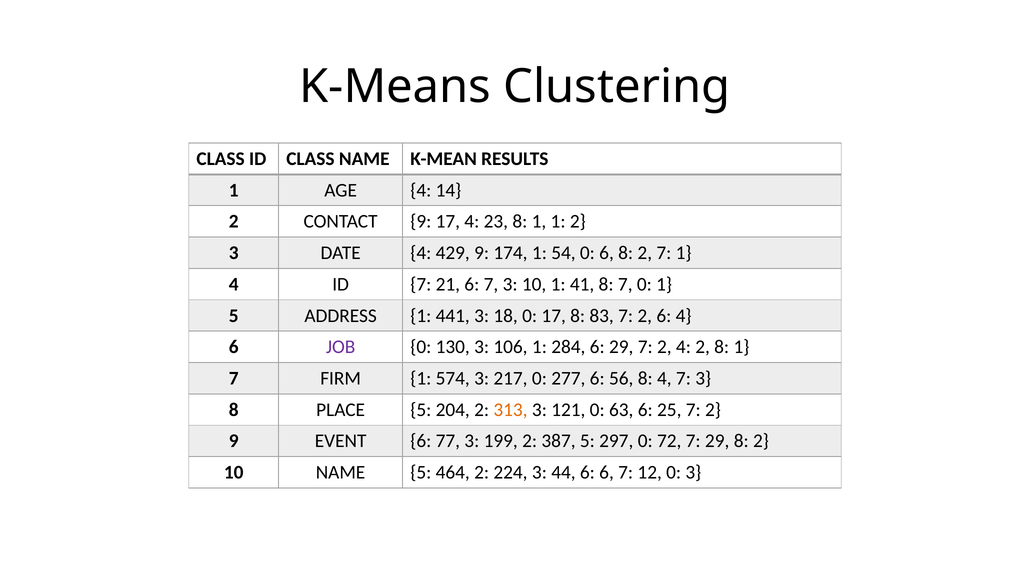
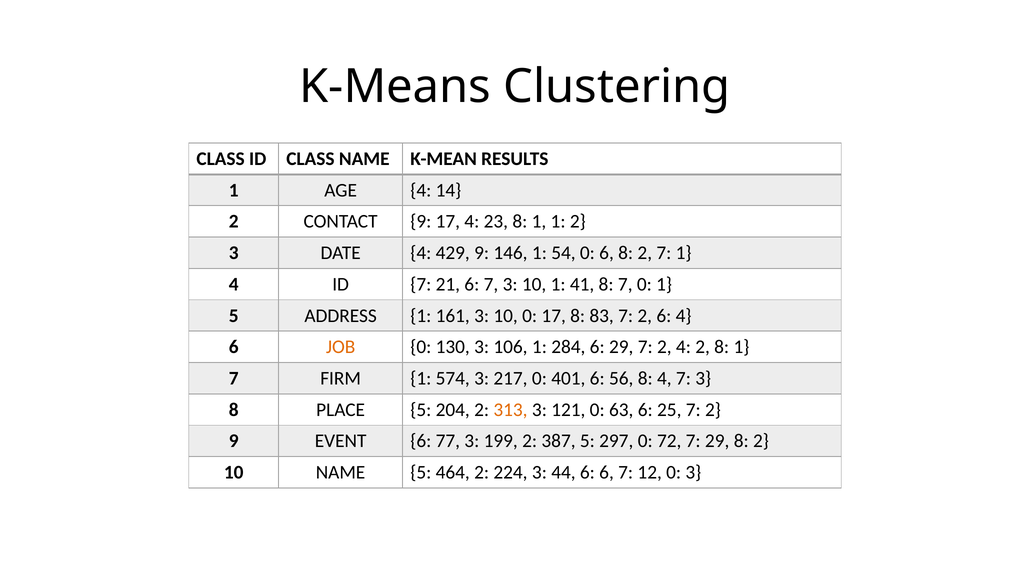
174: 174 -> 146
441: 441 -> 161
18 at (506, 315): 18 -> 10
JOB colour: purple -> orange
277: 277 -> 401
